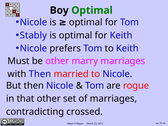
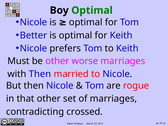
Stably: Stably -> Better
marry: marry -> worse
